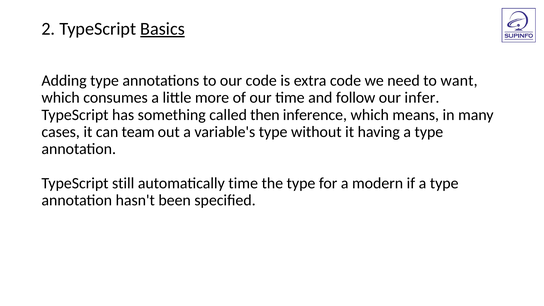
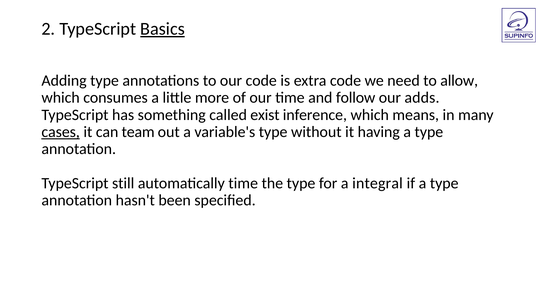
want: want -> allow
infer: infer -> adds
then: then -> exist
cases underline: none -> present
modern: modern -> integral
